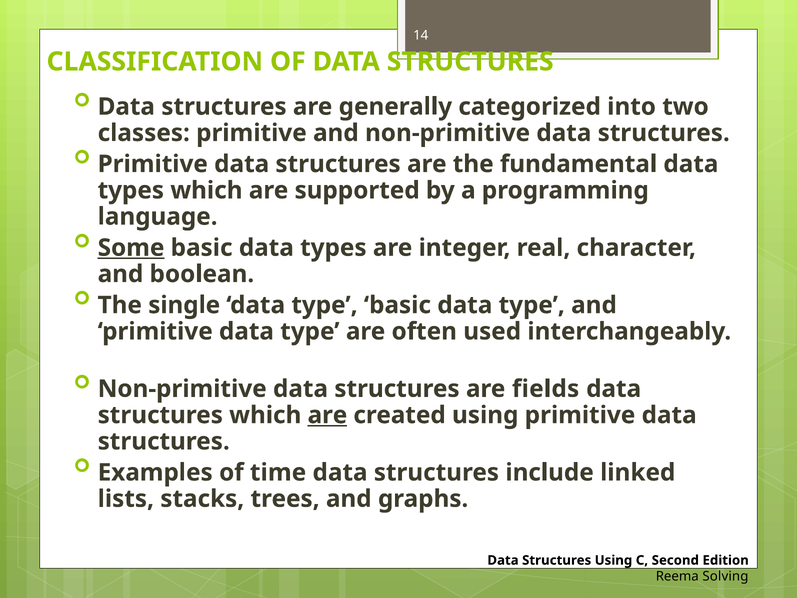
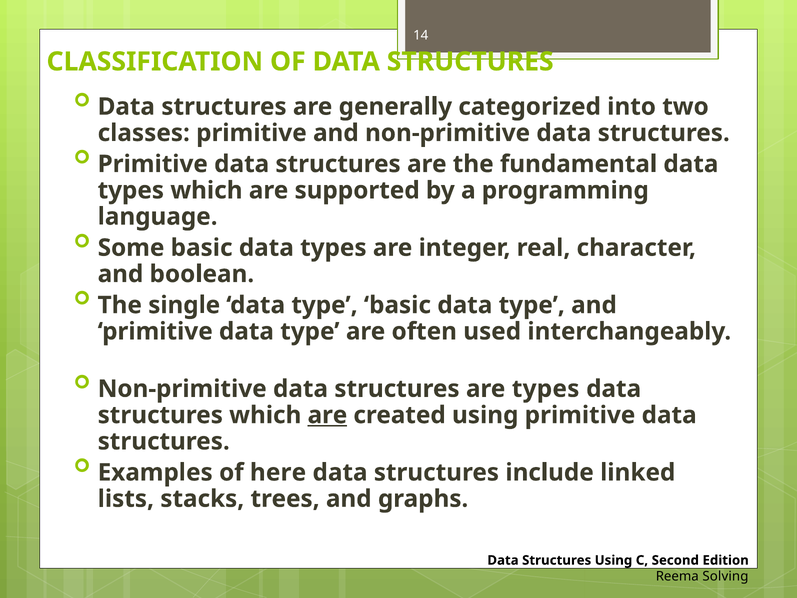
Some underline: present -> none
are fields: fields -> types
time: time -> here
